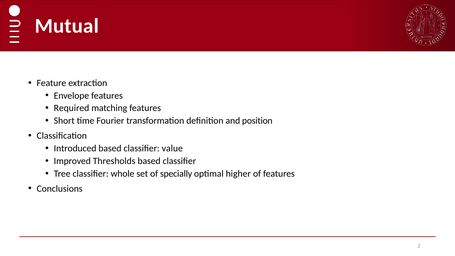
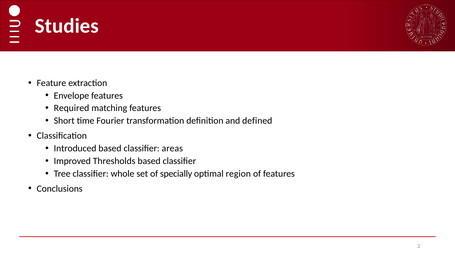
Mutual: Mutual -> Studies
position: position -> defined
value: value -> areas
higher: higher -> region
